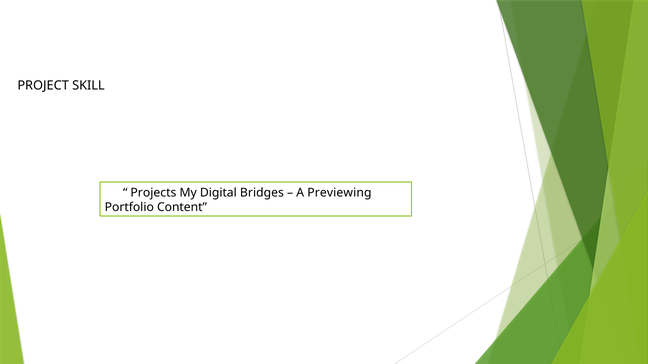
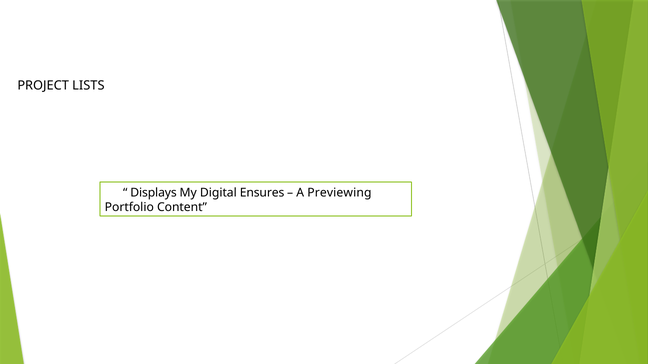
SKILL: SKILL -> LISTS
Projects: Projects -> Displays
Bridges: Bridges -> Ensures
